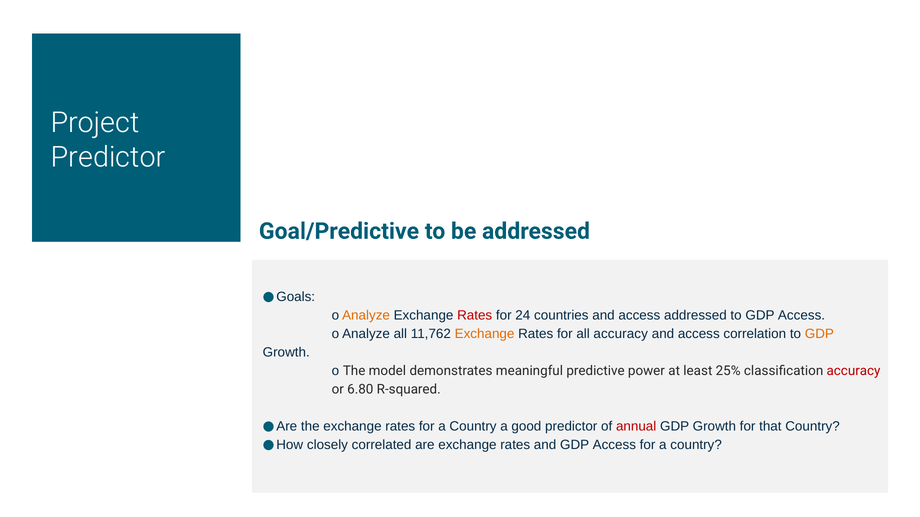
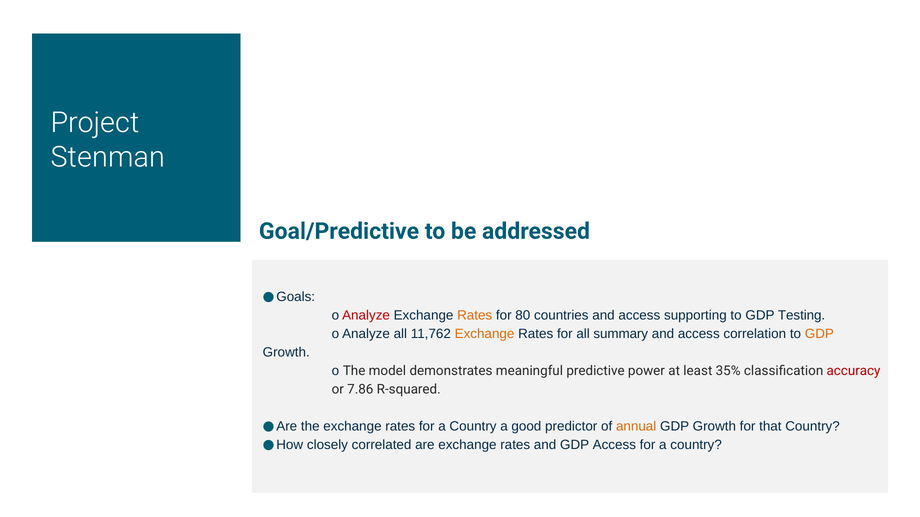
Predictor at (108, 157): Predictor -> Stenman
Analyze at (366, 316) colour: orange -> red
Rates at (475, 316) colour: red -> orange
24: 24 -> 80
access addressed: addressed -> supporting
to GDP Access: Access -> Testing
all accuracy: accuracy -> summary
25%: 25% -> 35%
6.80: 6.80 -> 7.86
annual colour: red -> orange
